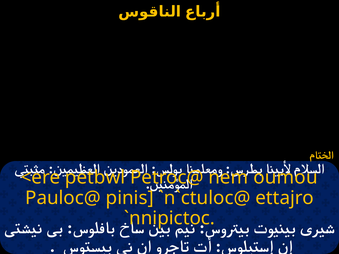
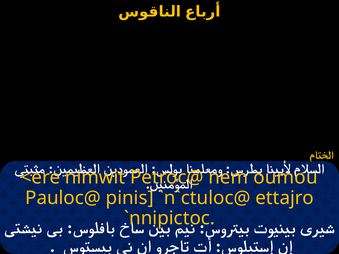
petbwl: petbwl -> nimwit
